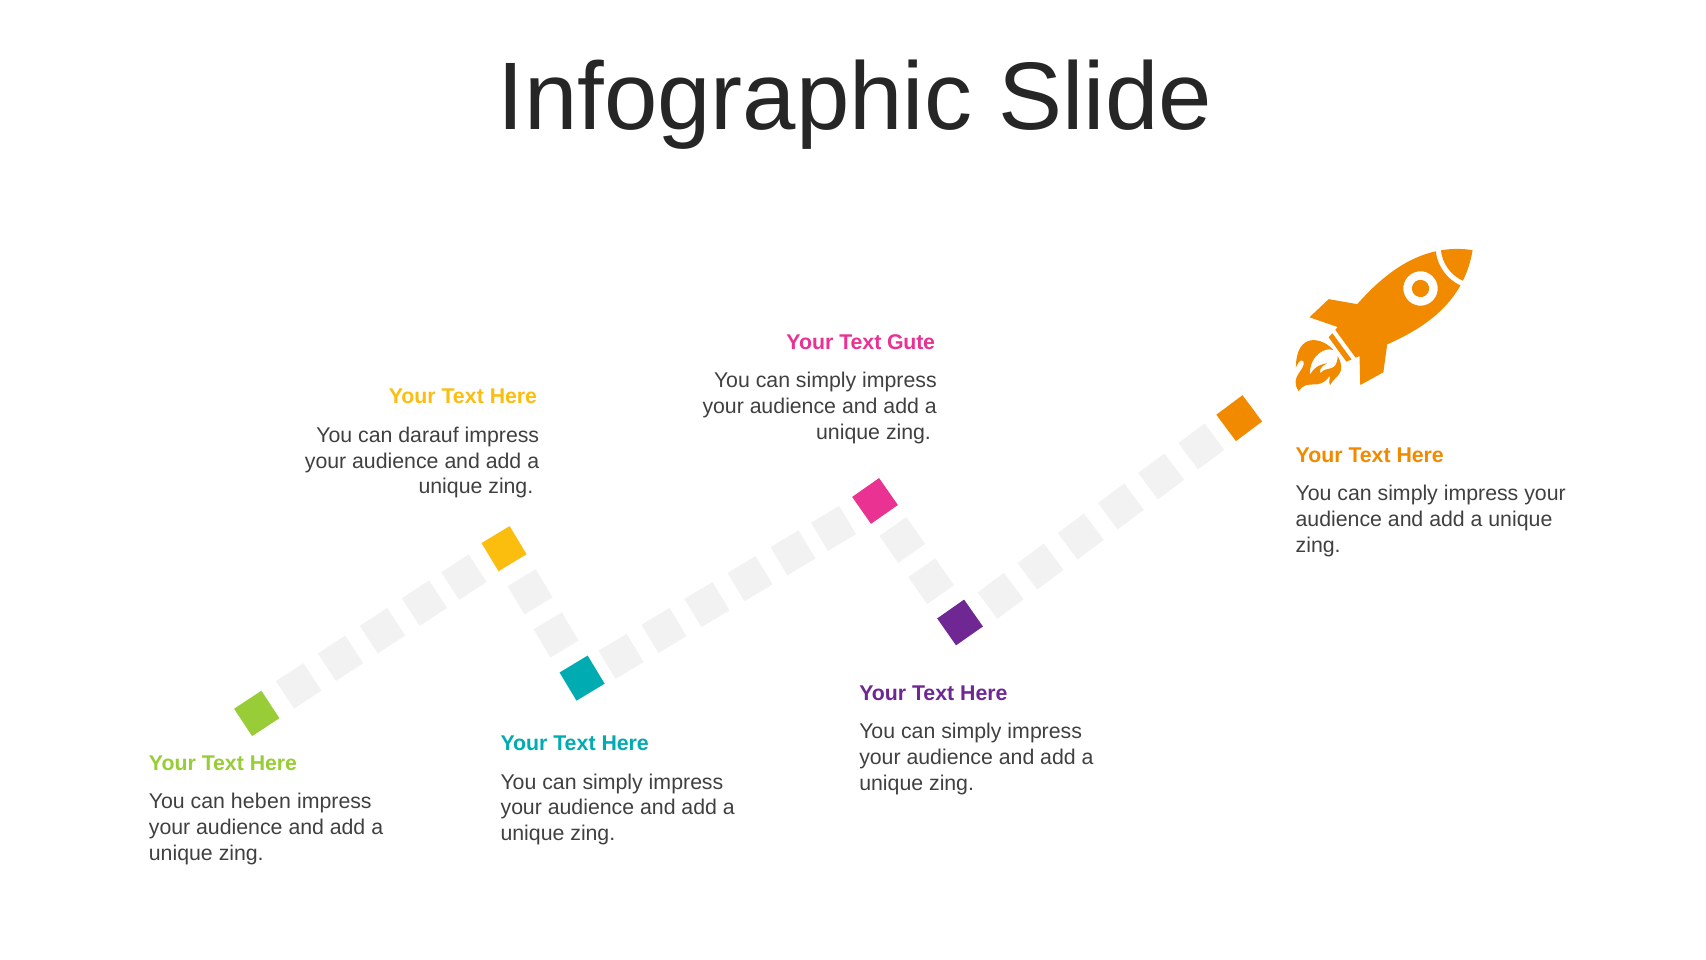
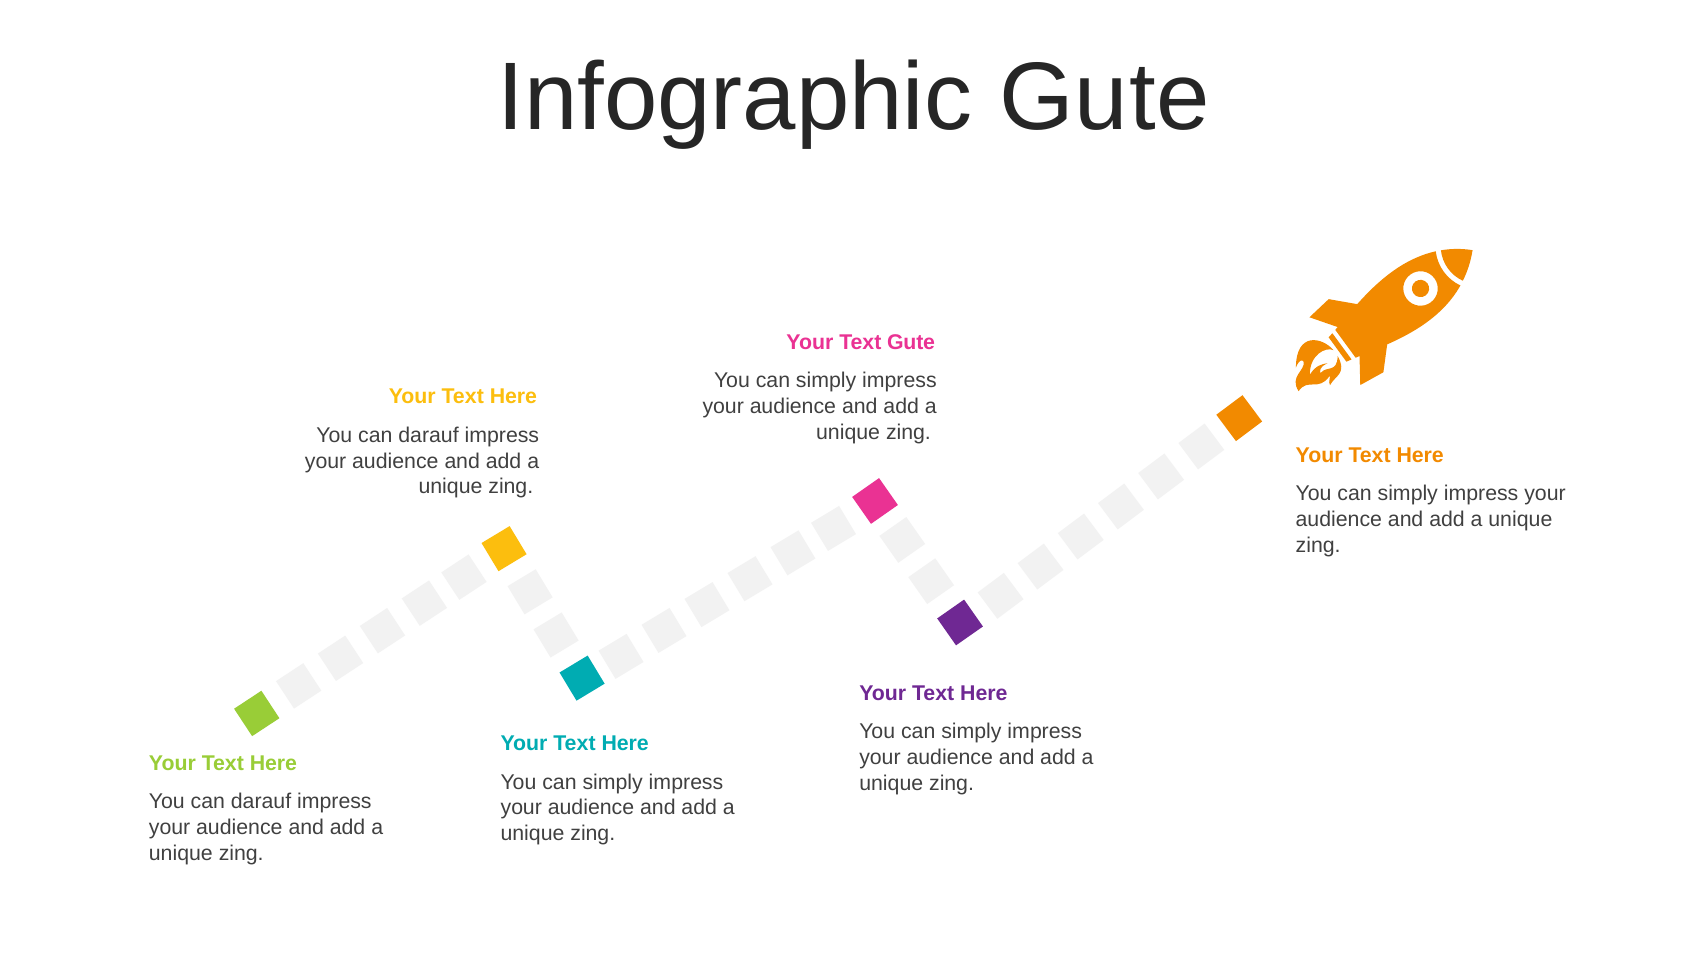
Infographic Slide: Slide -> Gute
heben at (261, 802): heben -> darauf
